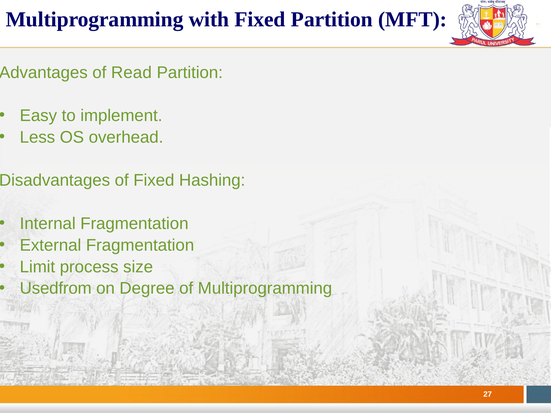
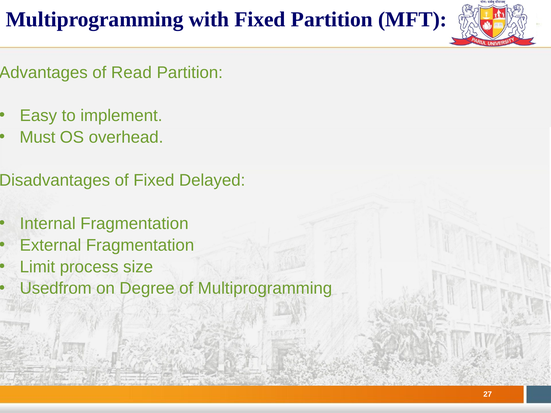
Less: Less -> Must
Hashing: Hashing -> Delayed
